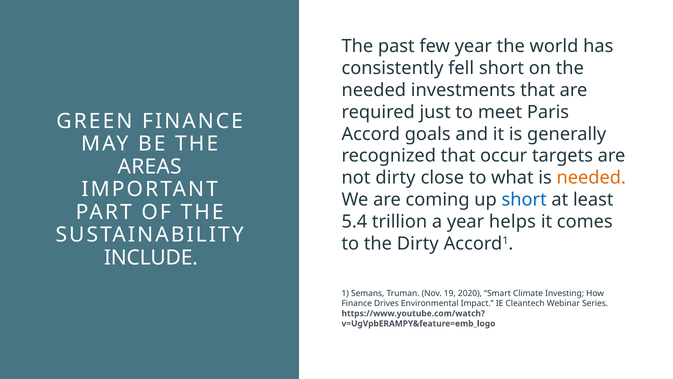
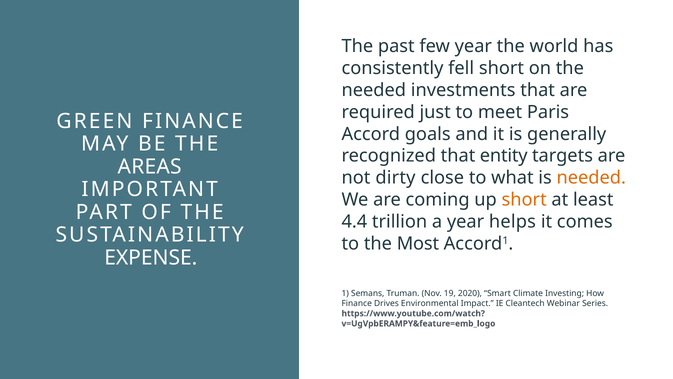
occur: occur -> entity
short at (524, 200) colour: blue -> orange
5.4: 5.4 -> 4.4
the Dirty: Dirty -> Most
INCLUDE: INCLUDE -> EXPENSE
